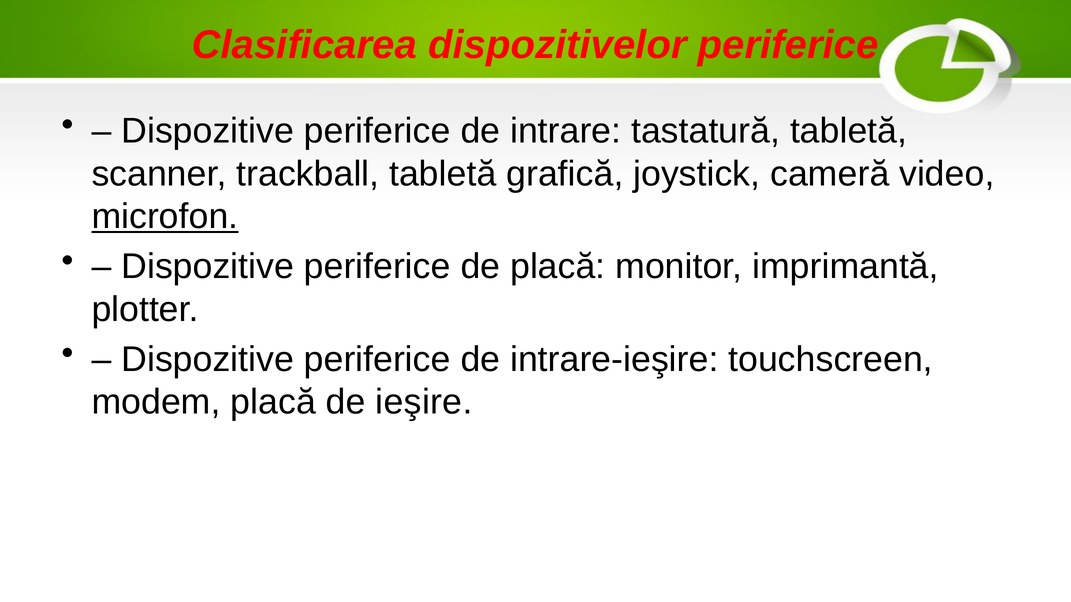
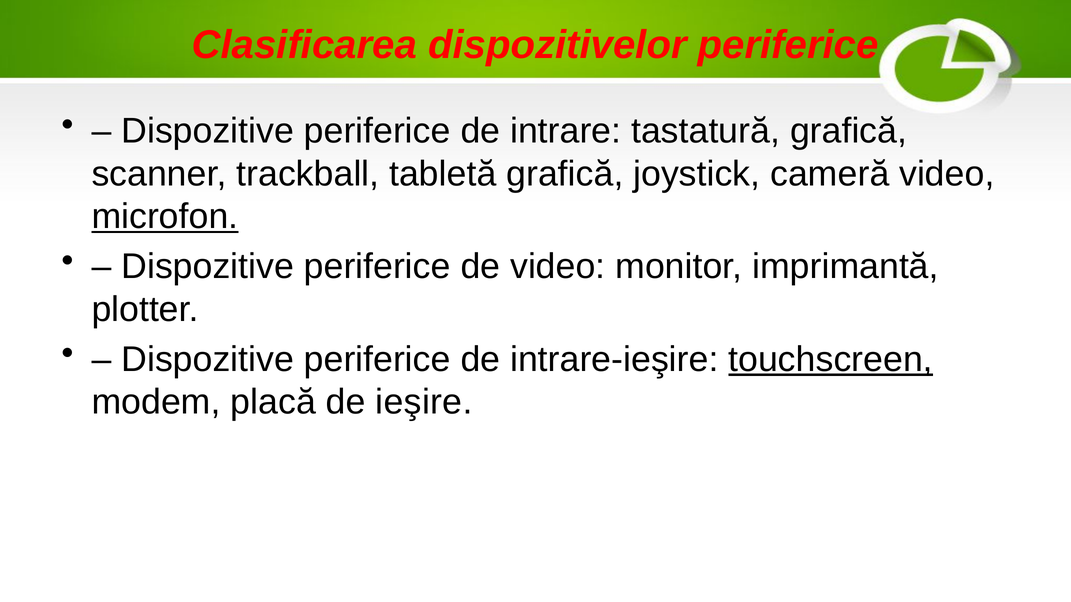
tastatură tabletă: tabletă -> grafică
de placă: placă -> video
touchscreen underline: none -> present
